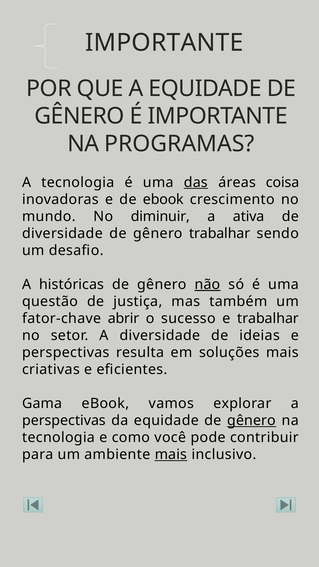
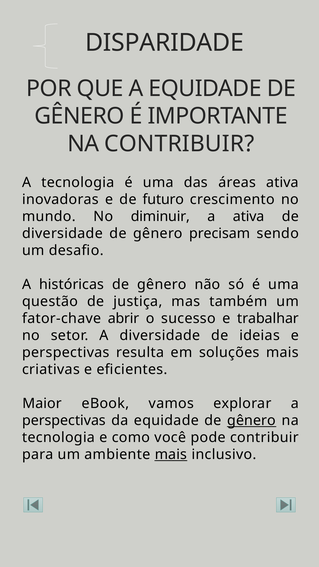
IMPORTANTE at (164, 43): IMPORTANTE -> DISPARIDADE
NA PROGRAMAS: PROGRAMAS -> CONTRIBUIR
das underline: present -> none
áreas coisa: coisa -> ativa
de ebook: ebook -> futuro
gênero trabalhar: trabalhar -> precisam
não underline: present -> none
Gama: Gama -> Maior
